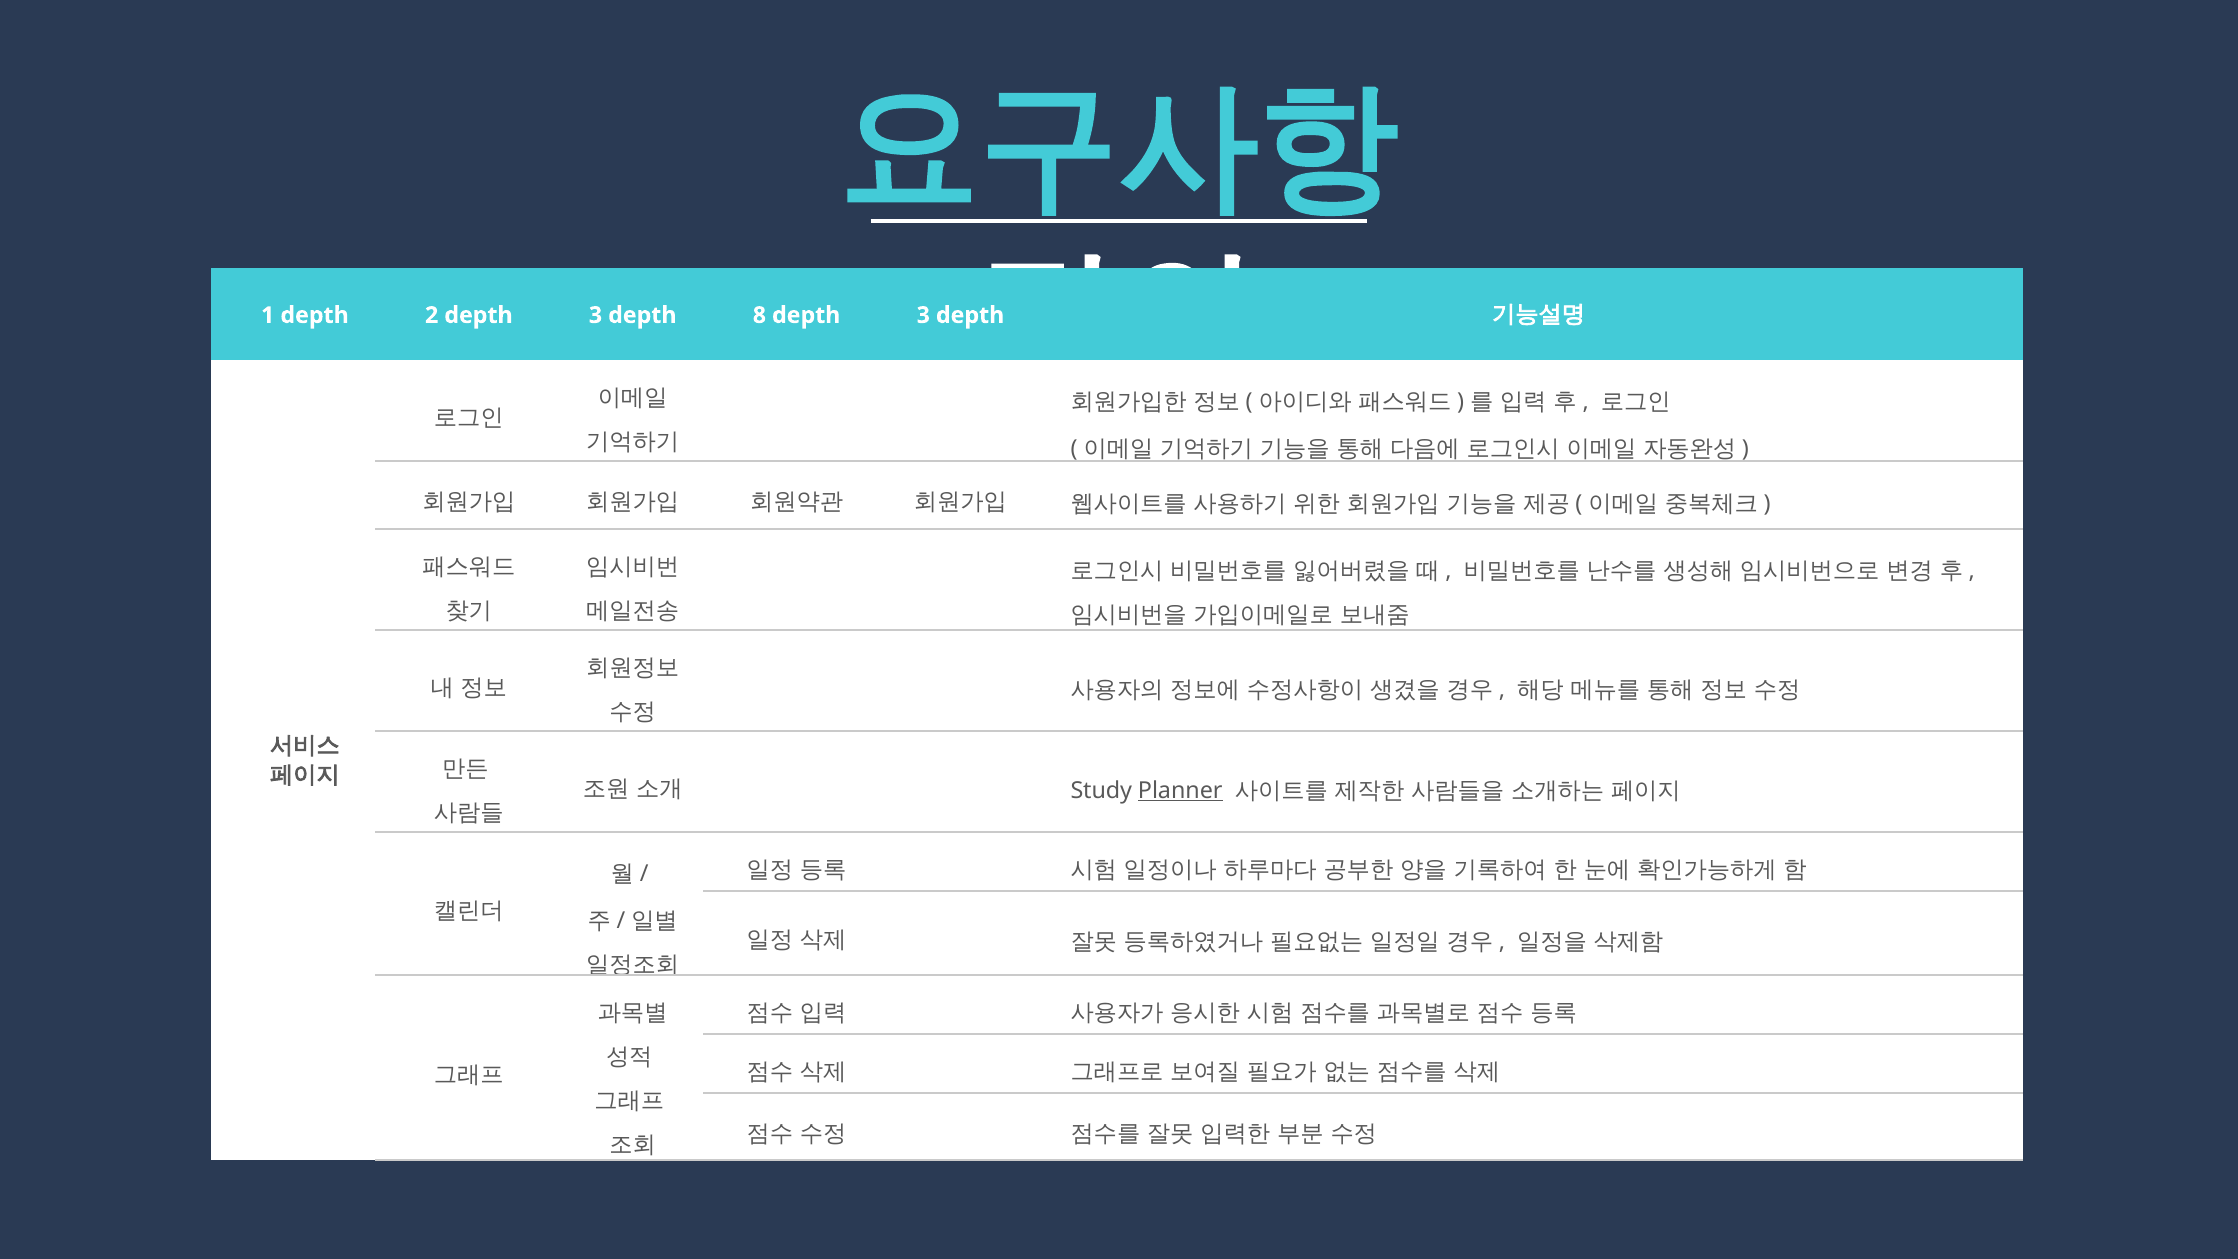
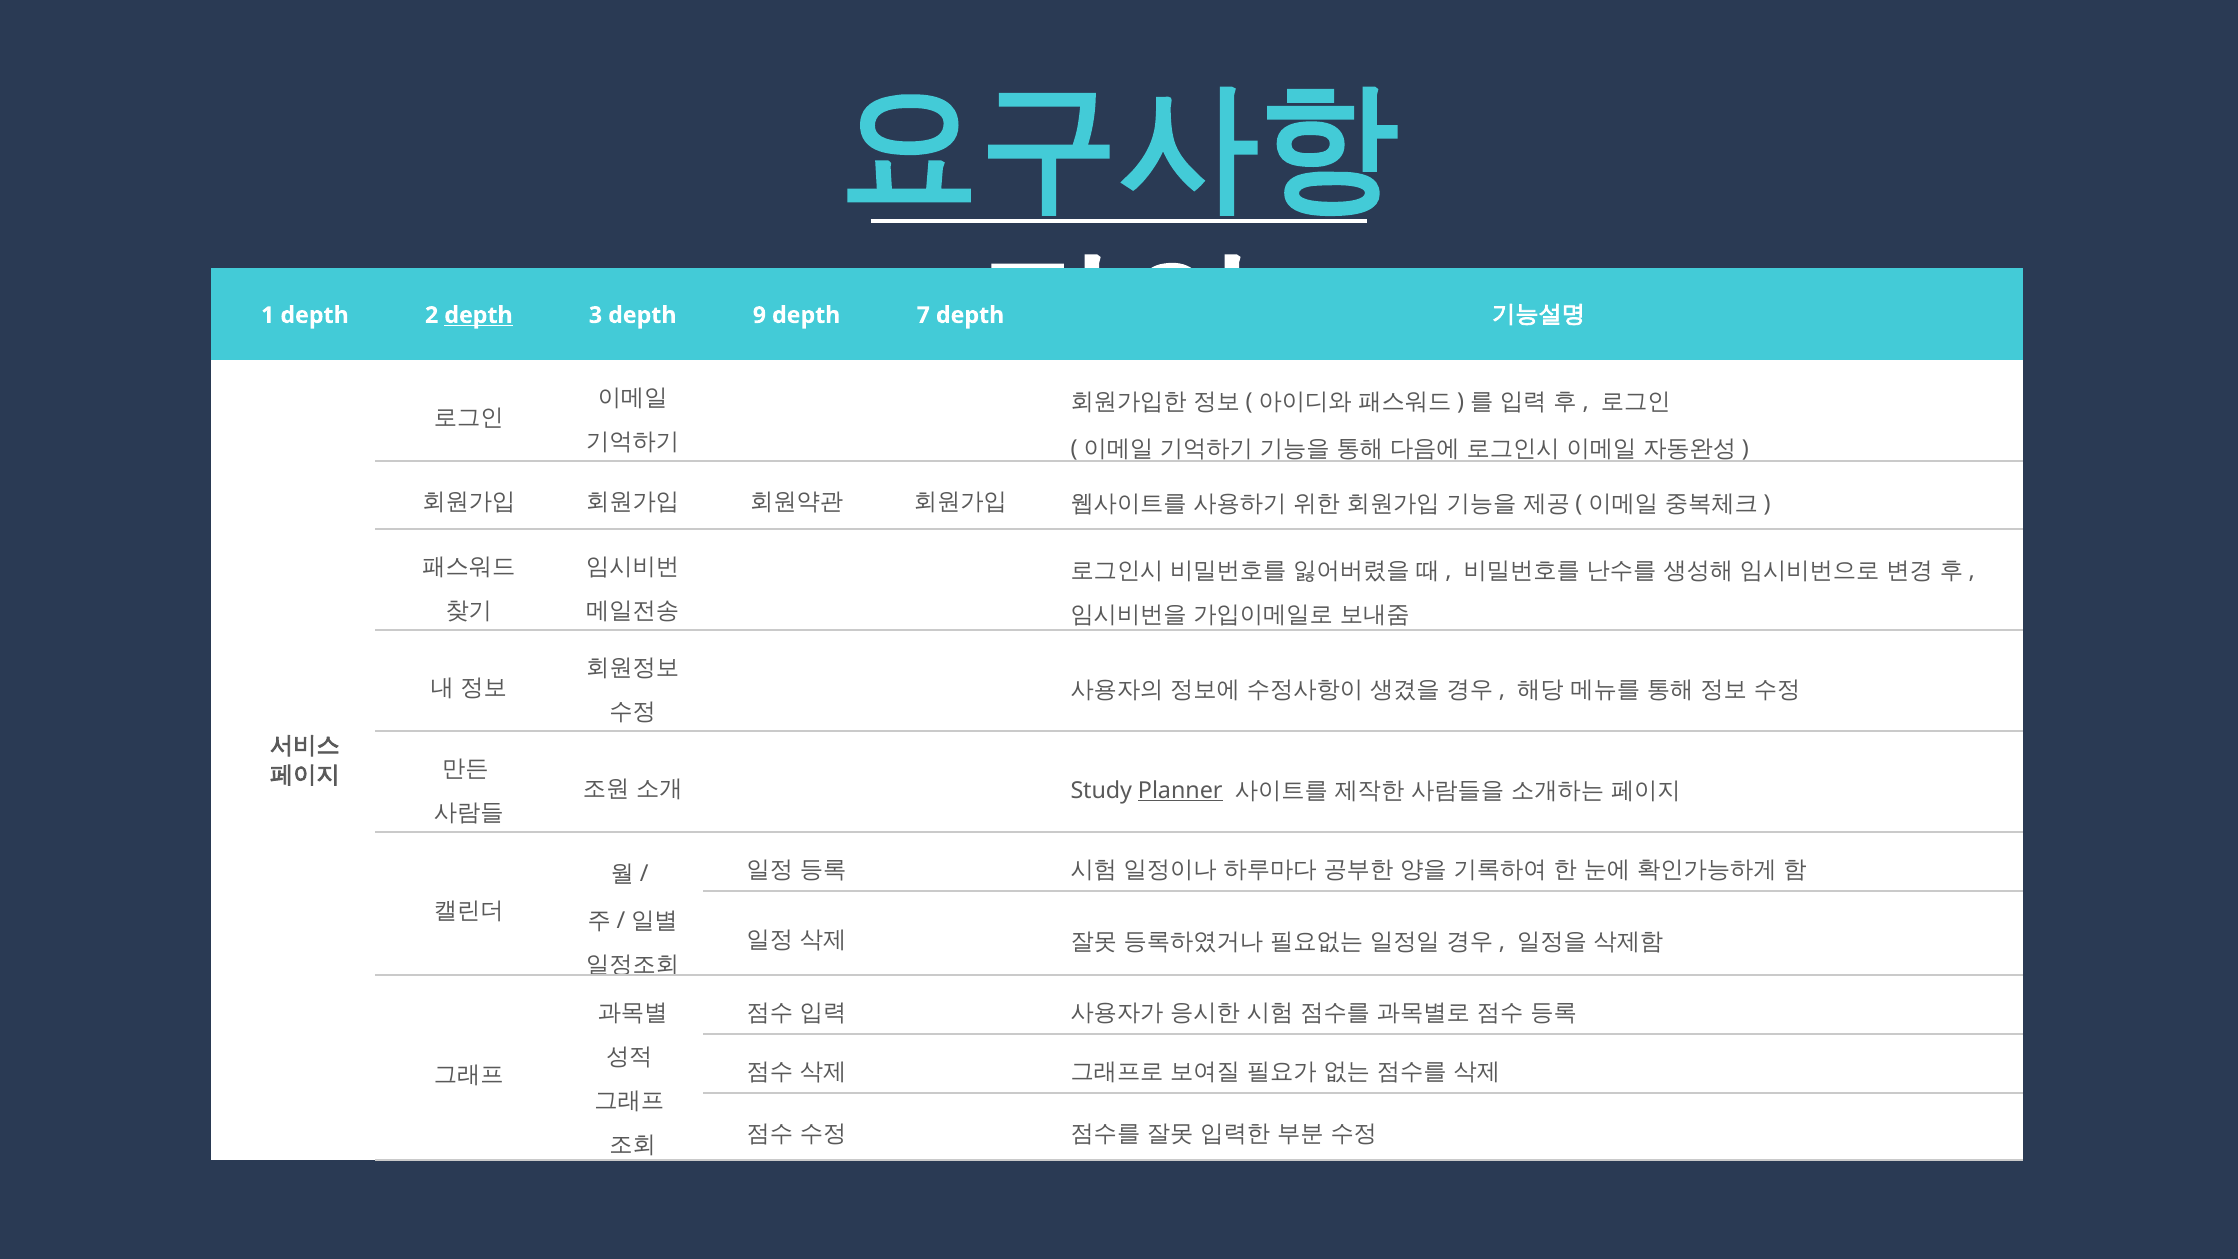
depth at (478, 315) underline: none -> present
8: 8 -> 9
3 at (923, 315): 3 -> 7
